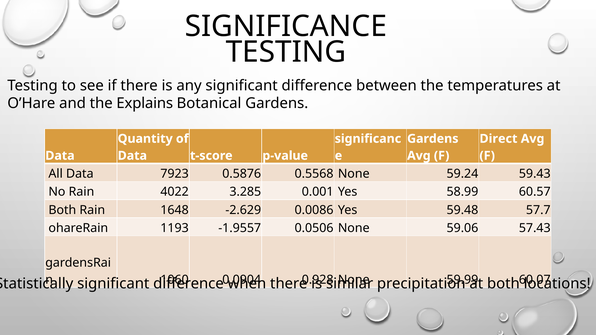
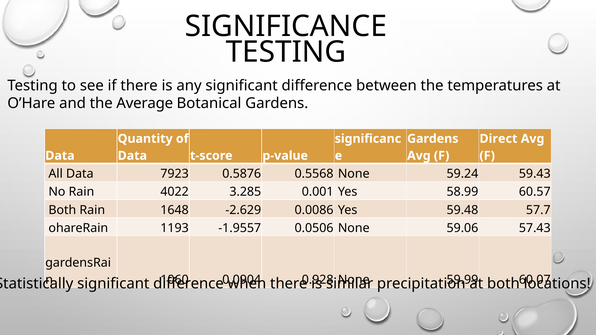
Explains: Explains -> Average
